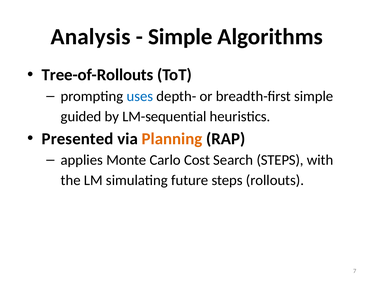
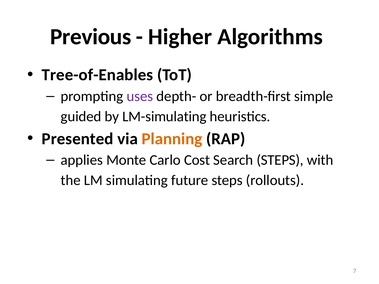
Analysis: Analysis -> Previous
Simple at (180, 37): Simple -> Higher
Tree-of-Rollouts: Tree-of-Rollouts -> Tree-of-Enables
uses colour: blue -> purple
LM-sequential: LM-sequential -> LM-simulating
